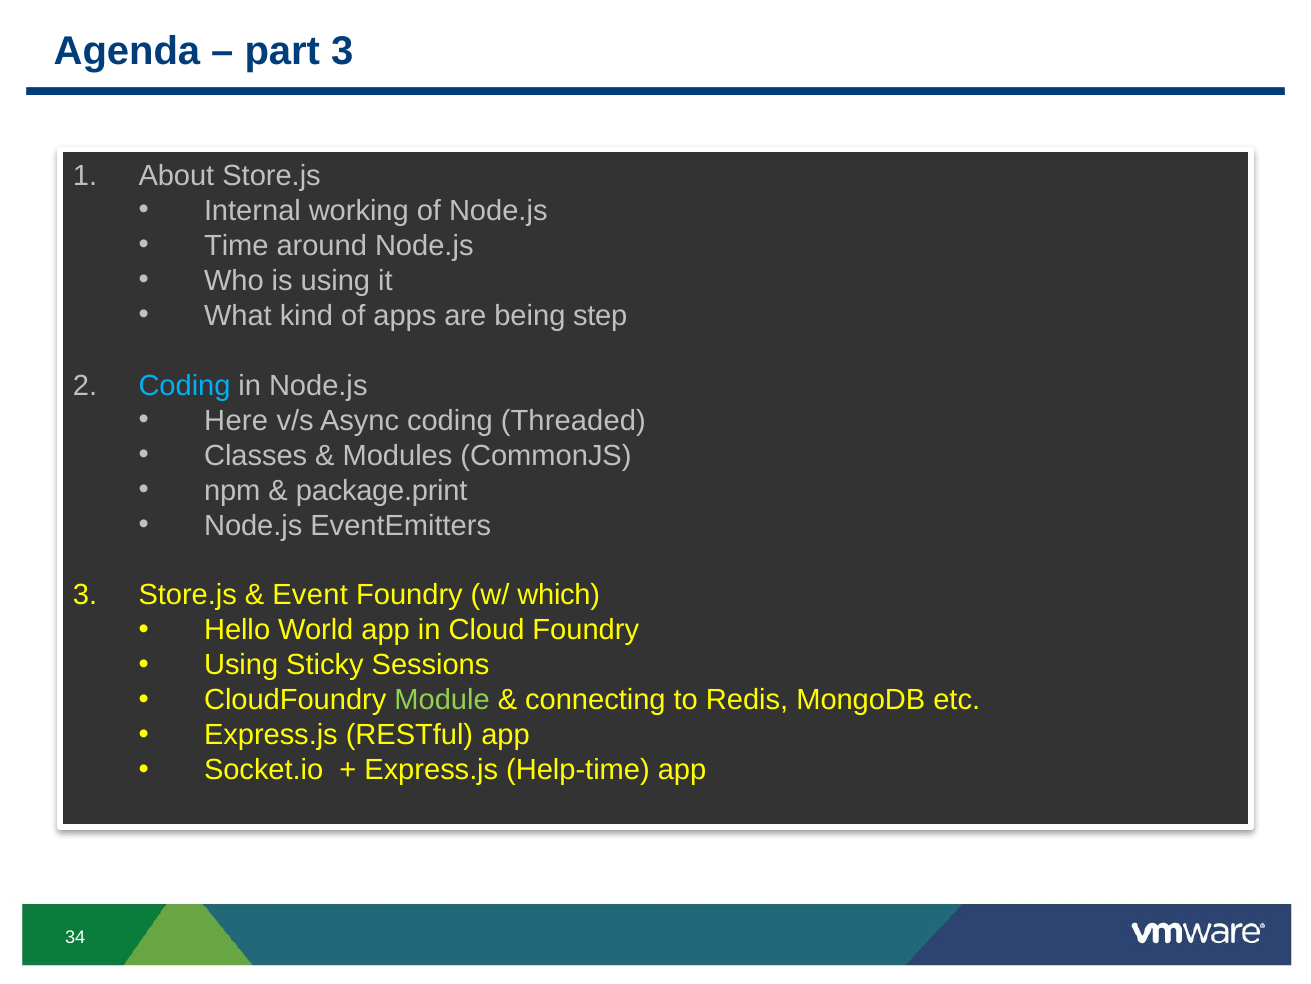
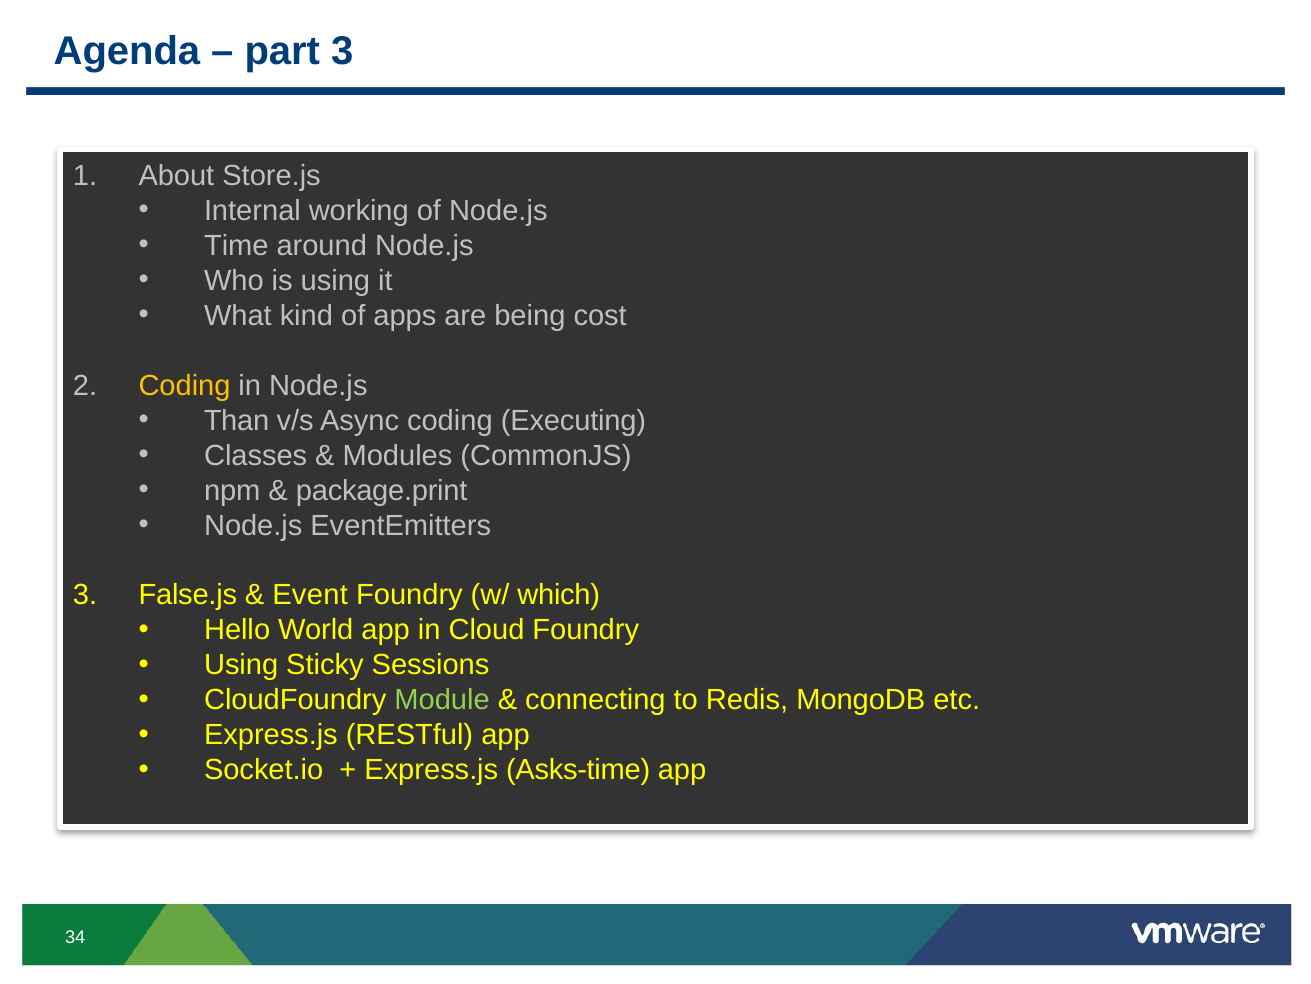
step: step -> cost
Coding at (185, 385) colour: light blue -> yellow
Here: Here -> Than
Threaded: Threaded -> Executing
3 Store.js: Store.js -> False.js
Help-time: Help-time -> Asks-time
